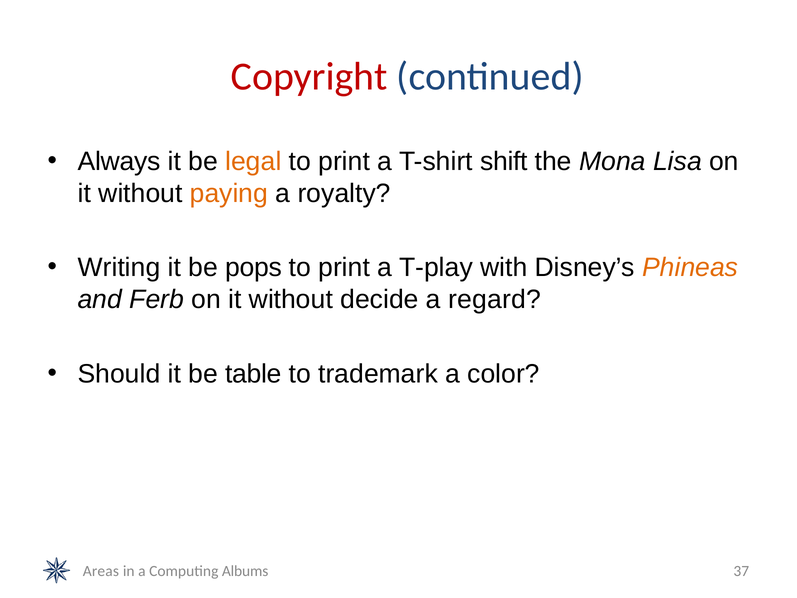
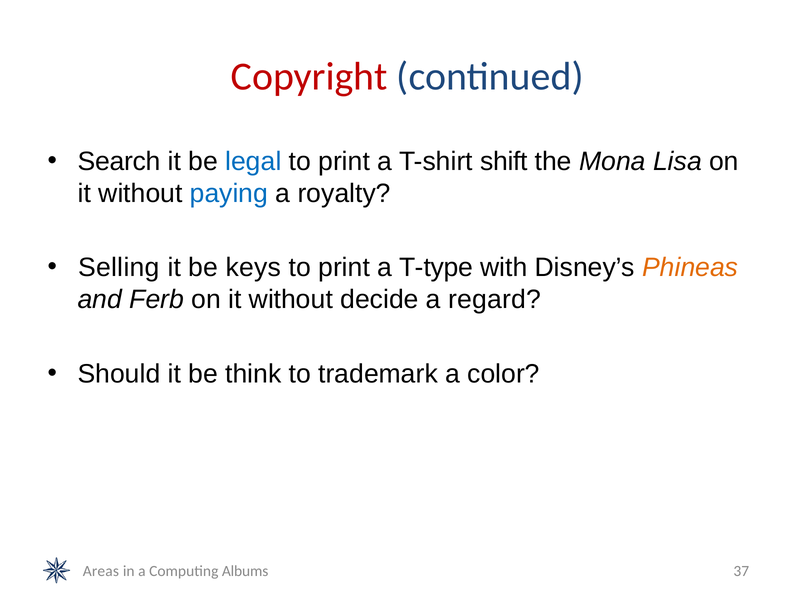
Always: Always -> Search
legal colour: orange -> blue
paying colour: orange -> blue
Writing: Writing -> Selling
pops: pops -> keys
T-play: T-play -> T-type
table: table -> think
